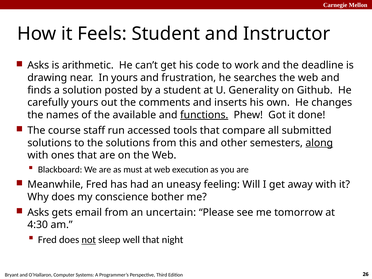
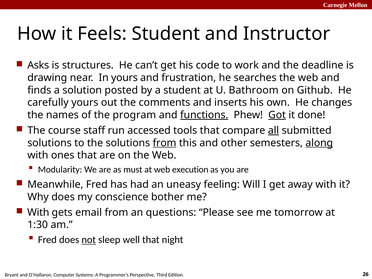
arithmetic: arithmetic -> structures
Generality: Generality -> Bathroom
available: available -> program
Got underline: none -> present
all underline: none -> present
from at (165, 143) underline: none -> present
Blackboard: Blackboard -> Modularity
Asks at (38, 212): Asks -> With
uncertain: uncertain -> questions
4:30: 4:30 -> 1:30
